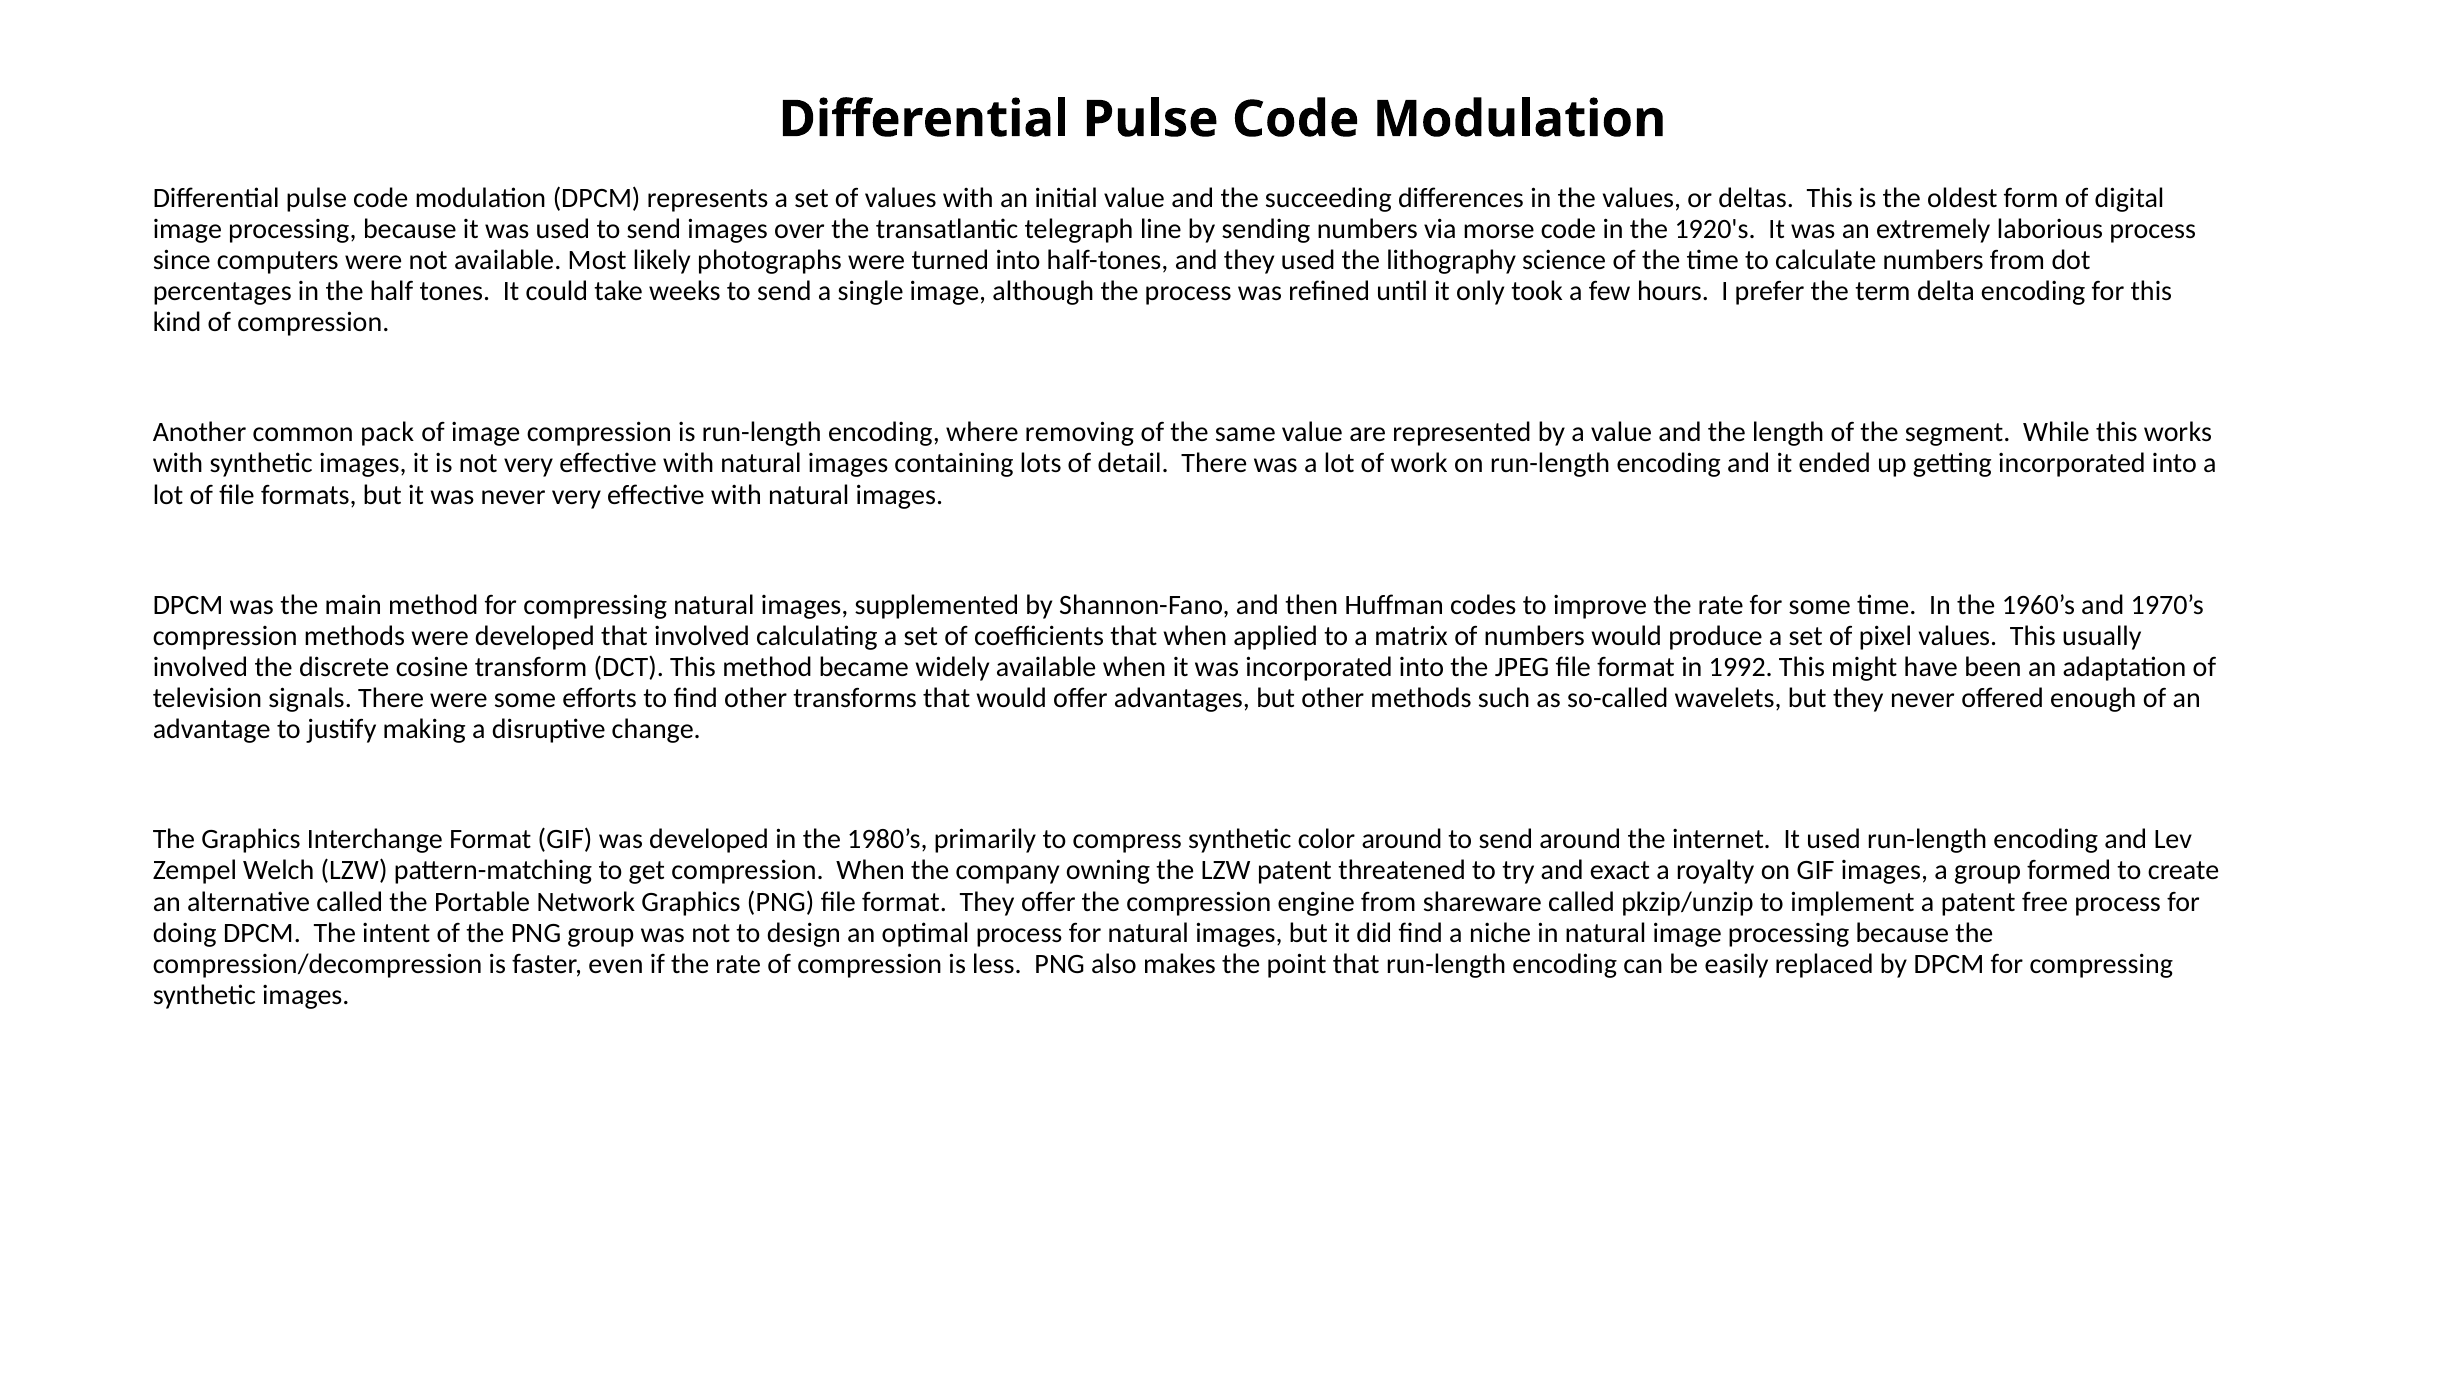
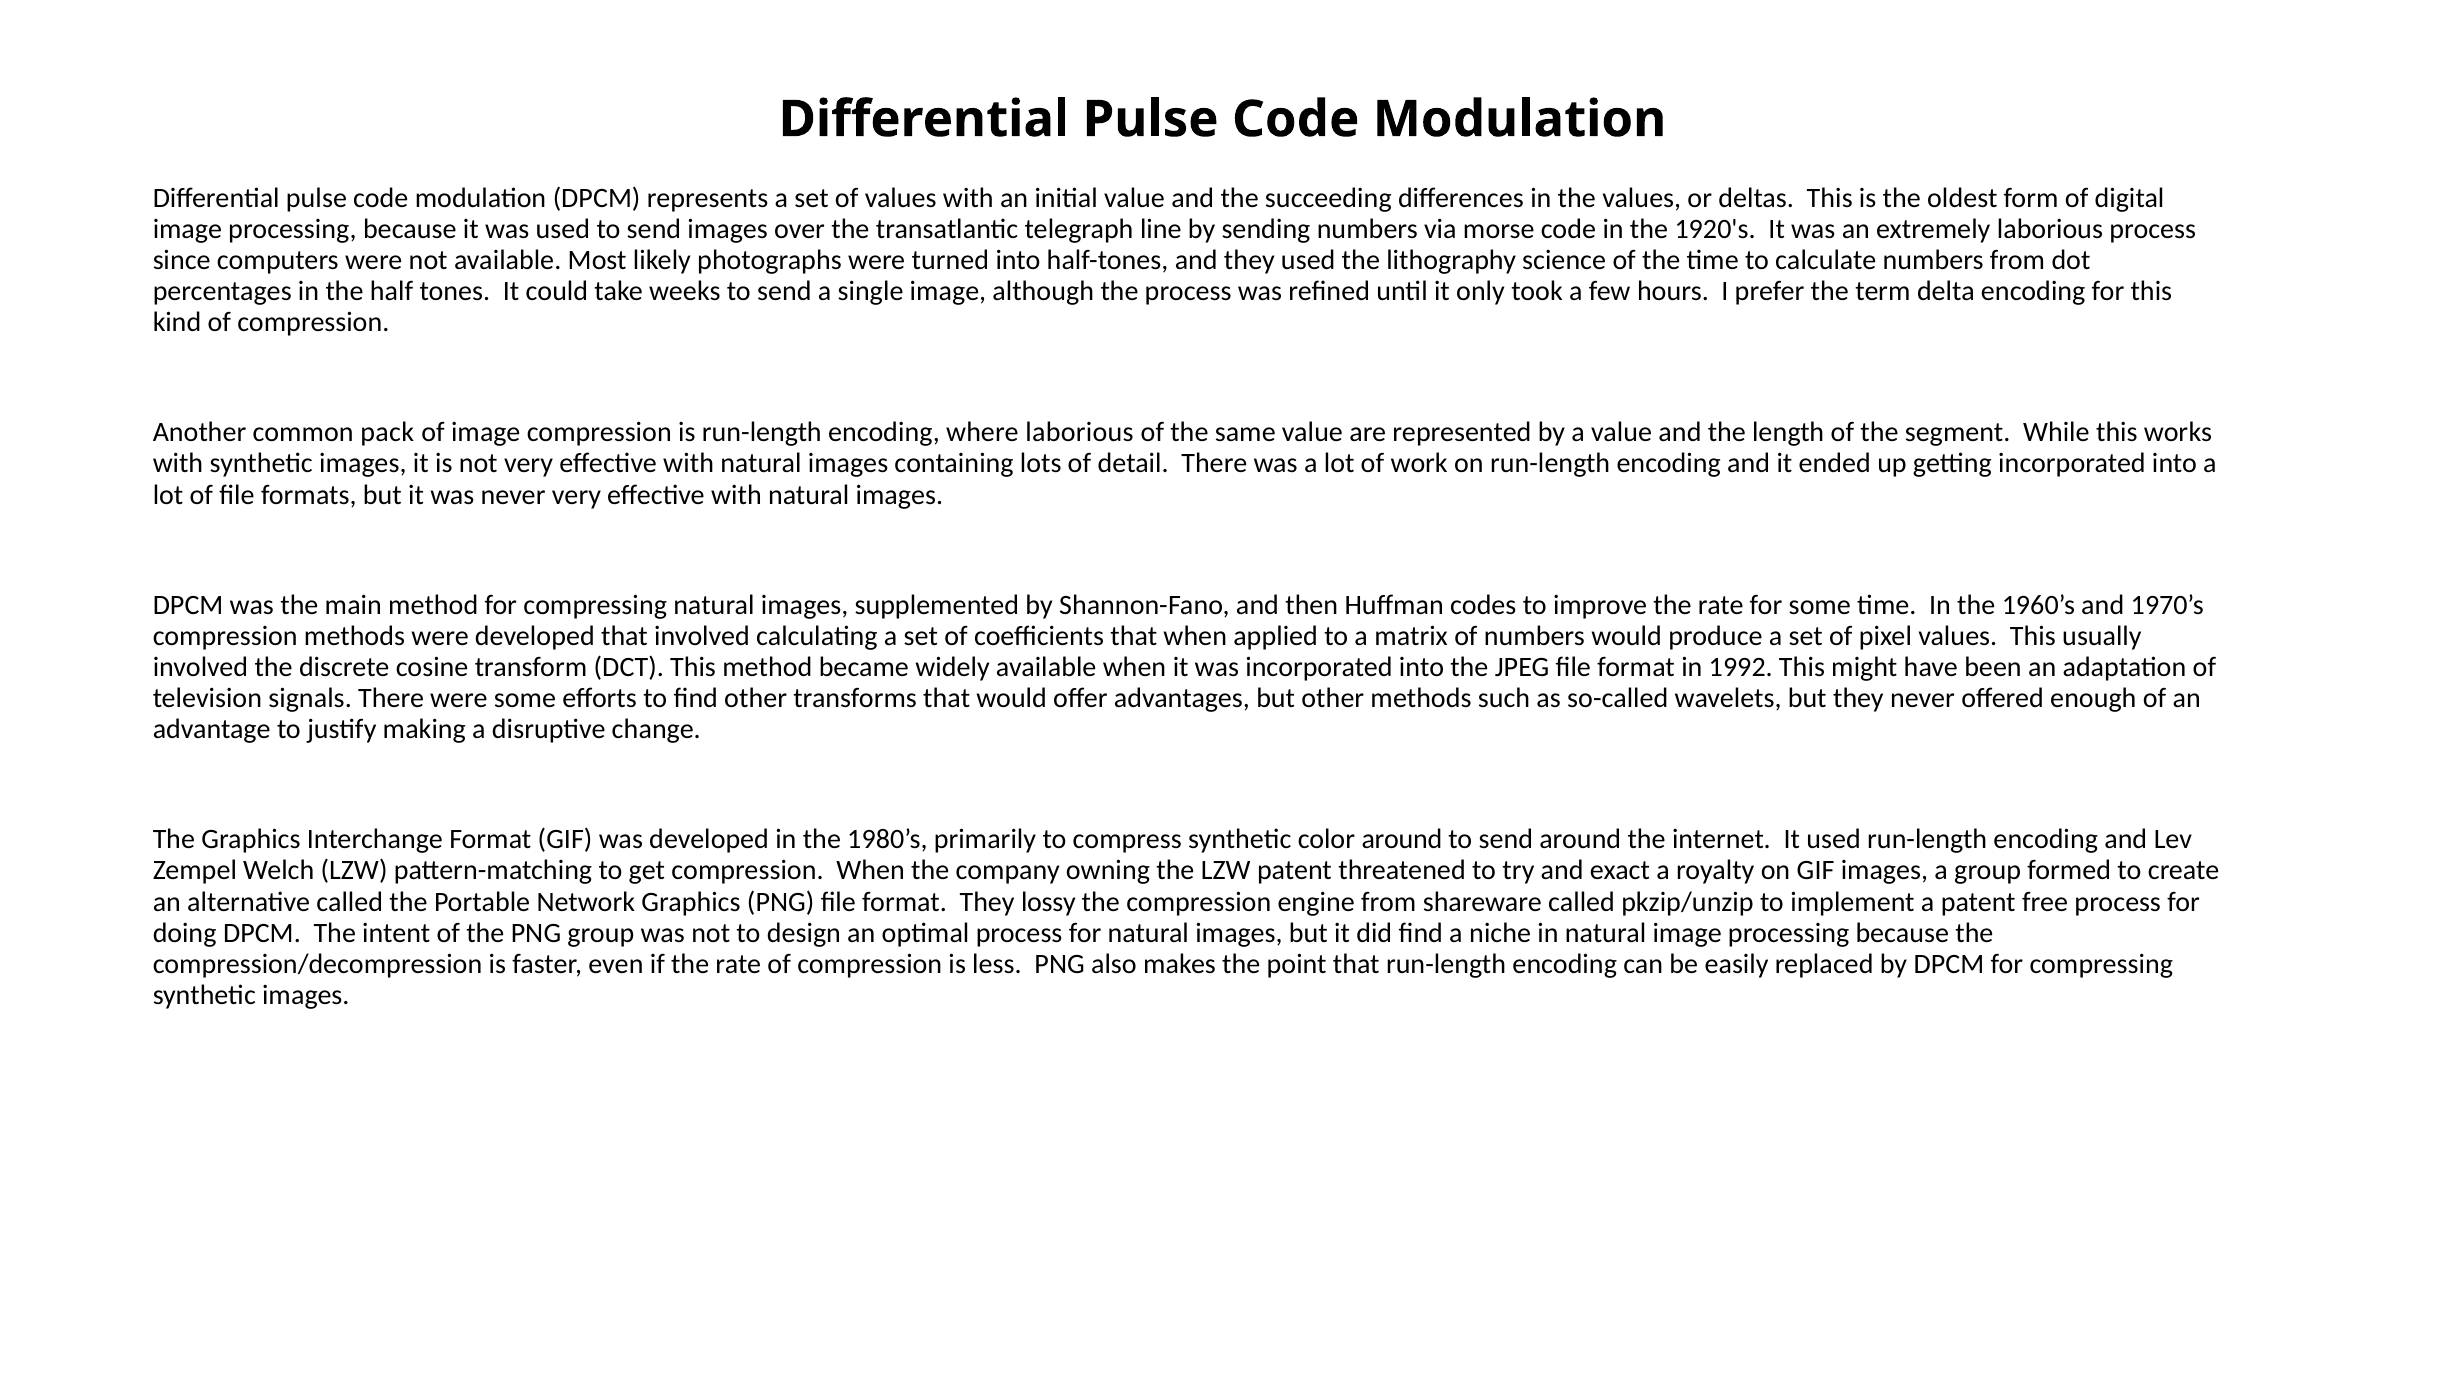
where removing: removing -> laborious
They offer: offer -> lossy
